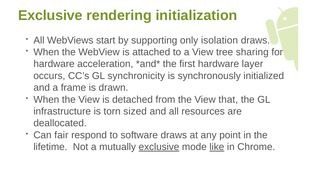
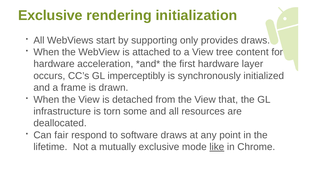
isolation: isolation -> provides
sharing: sharing -> content
synchronicity: synchronicity -> imperceptibly
sized: sized -> some
exclusive at (159, 147) underline: present -> none
